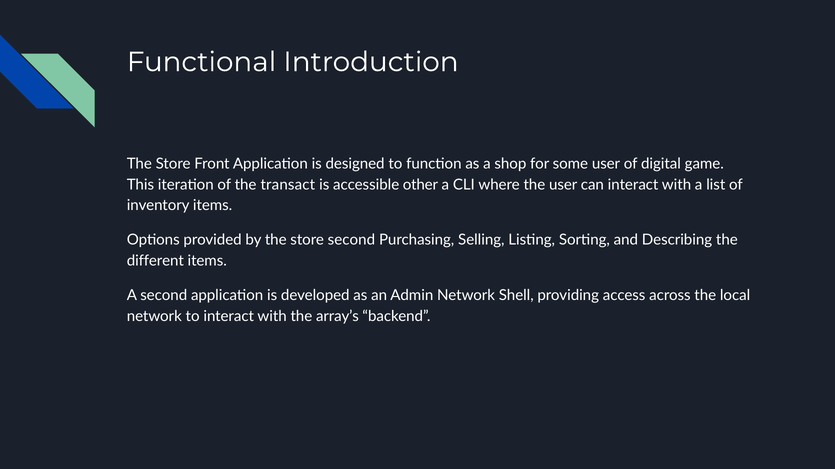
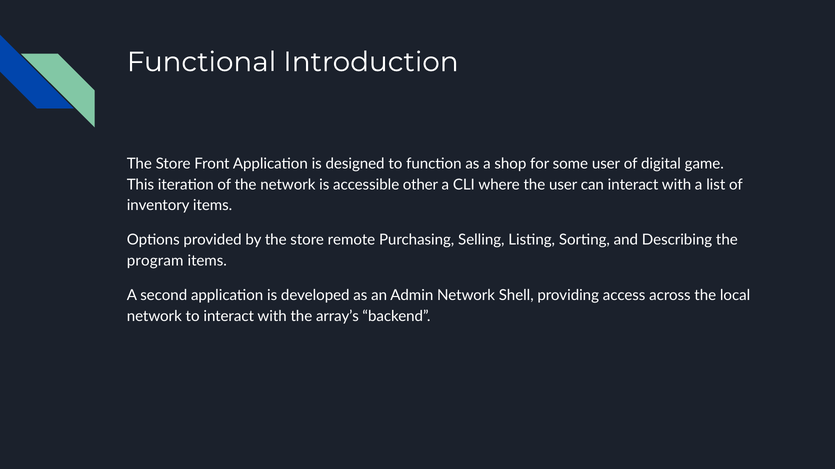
the transact: transact -> network
store second: second -> remote
different: different -> program
